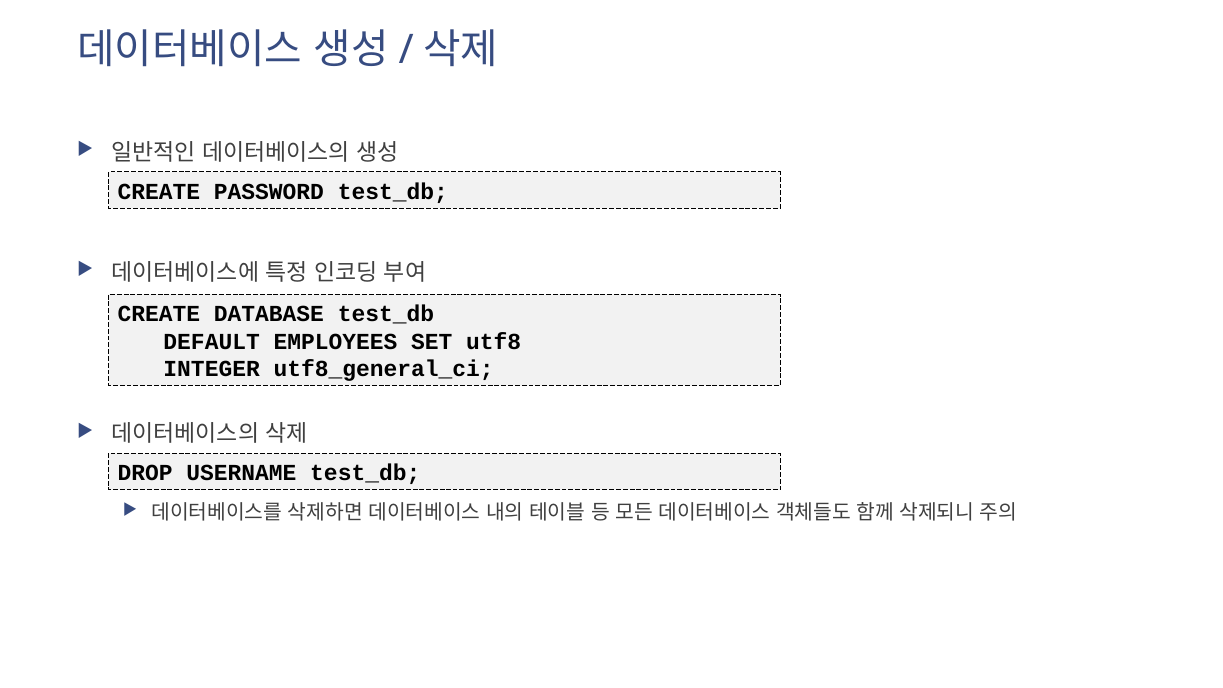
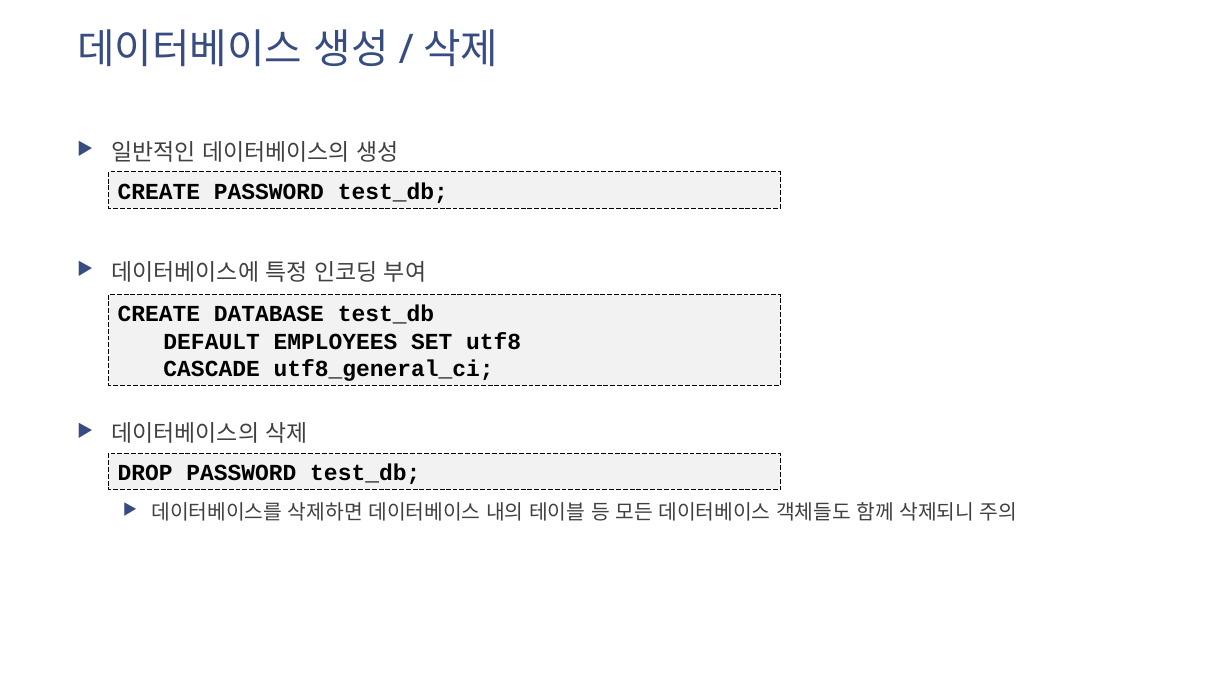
INTEGER: INTEGER -> CASCADE
DROP USERNAME: USERNAME -> PASSWORD
